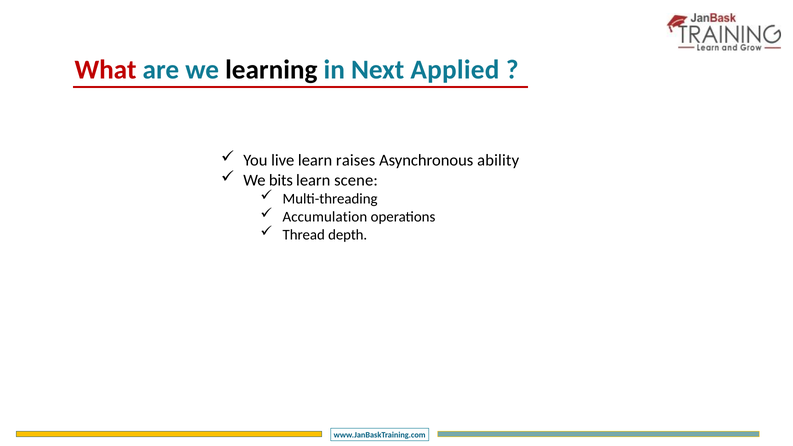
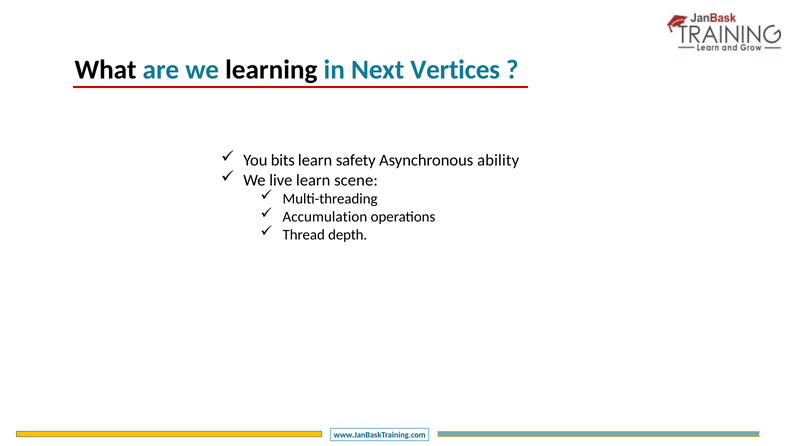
What colour: red -> black
Applied: Applied -> Vertices
live: live -> bits
raises: raises -> safety
bits: bits -> live
